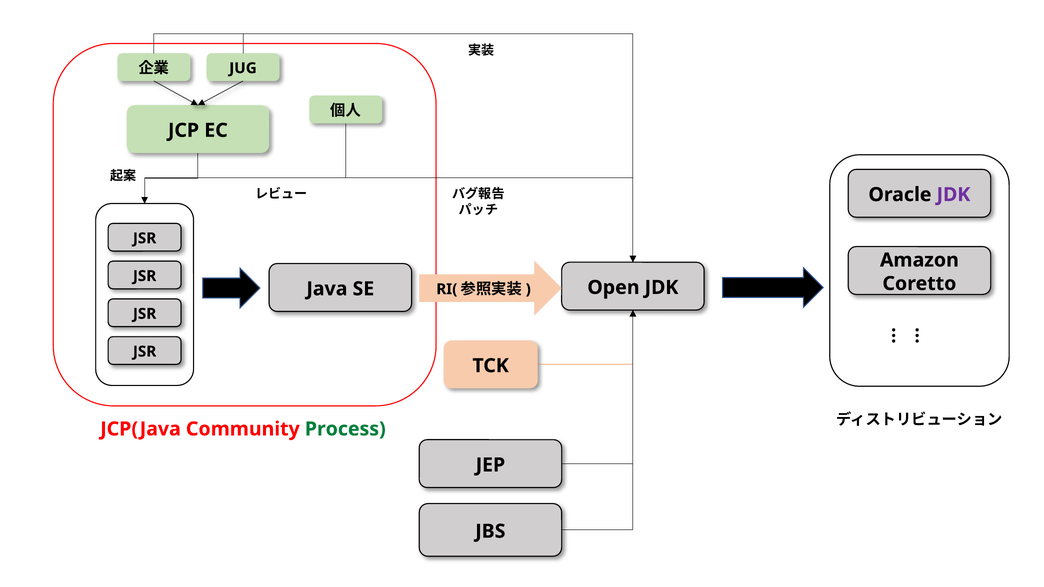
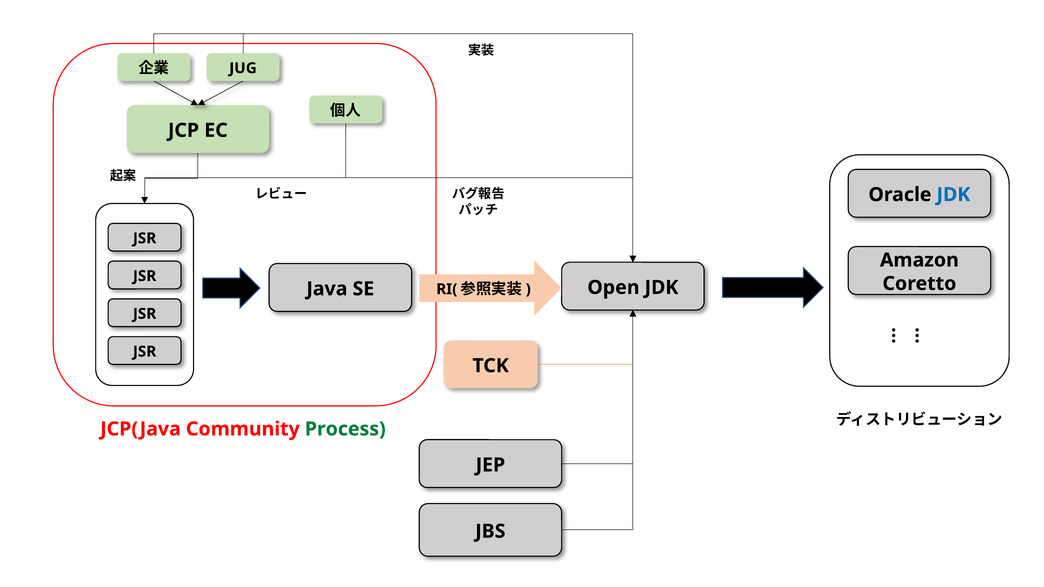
JDK at (953, 195) colour: purple -> blue
